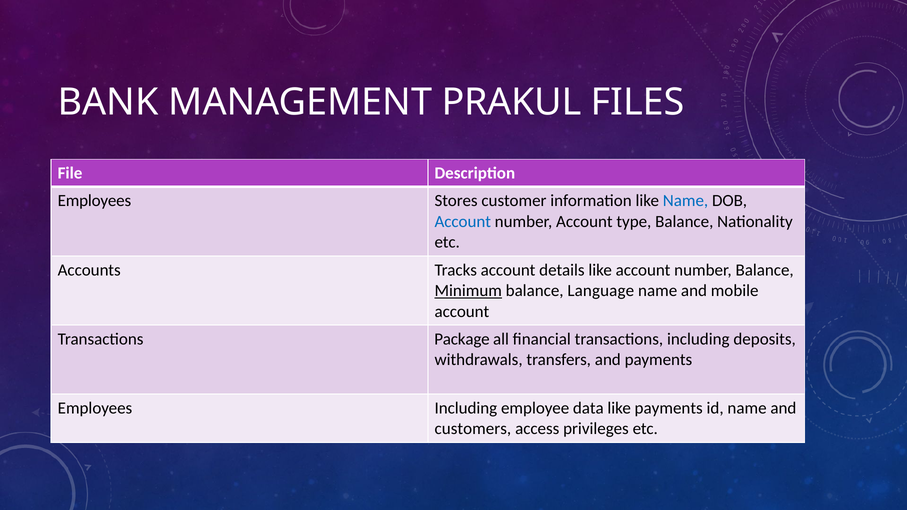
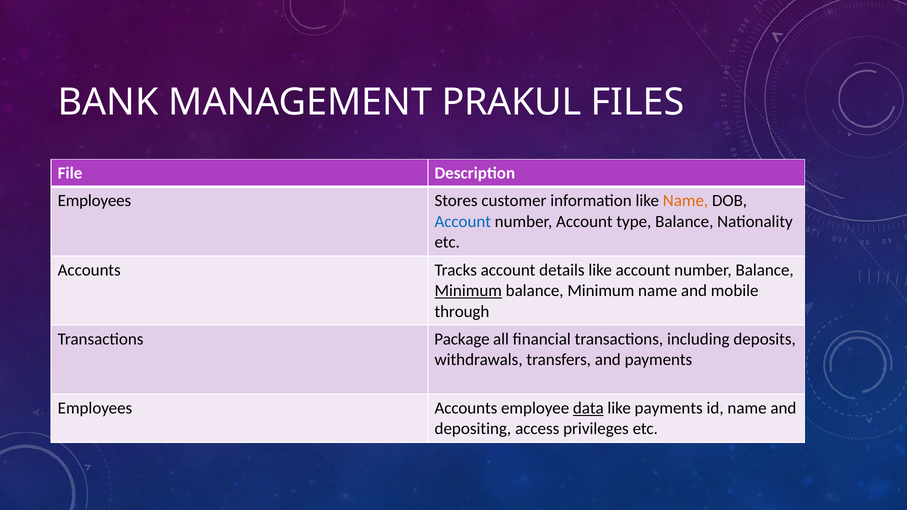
Name at (685, 201) colour: blue -> orange
Language at (601, 291): Language -> Minimum
account at (462, 312): account -> through
Employees Including: Including -> Accounts
data underline: none -> present
customers: customers -> depositing
